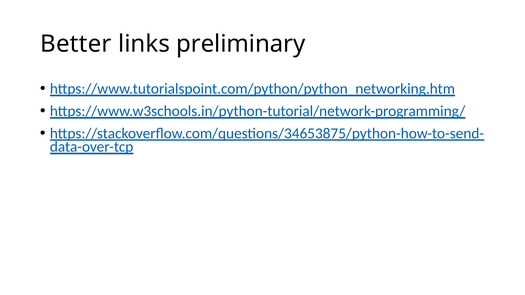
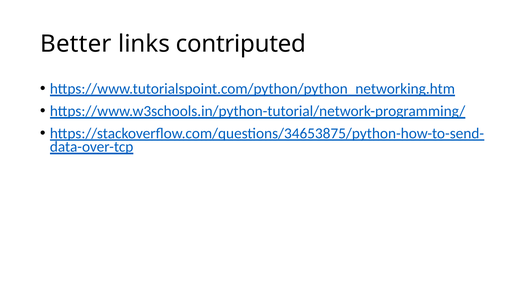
preliminary: preliminary -> contriputed
